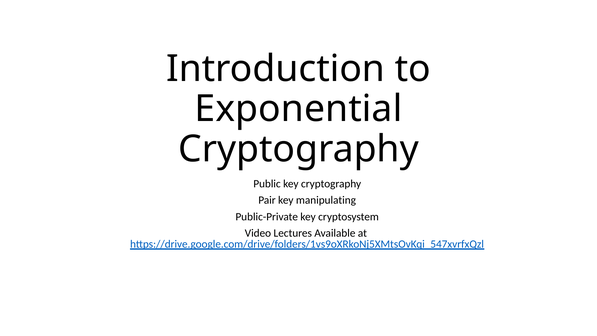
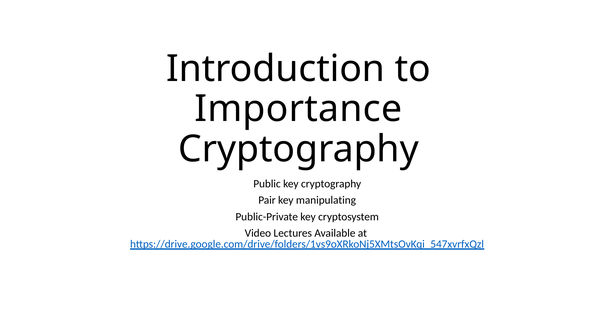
Exponential: Exponential -> Importance
